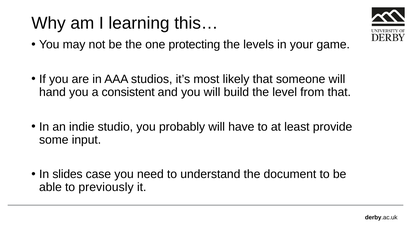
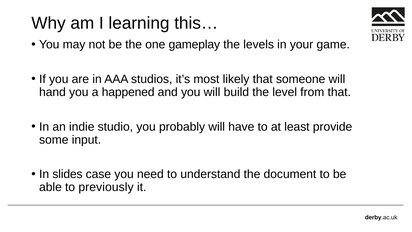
protecting: protecting -> gameplay
consistent: consistent -> happened
